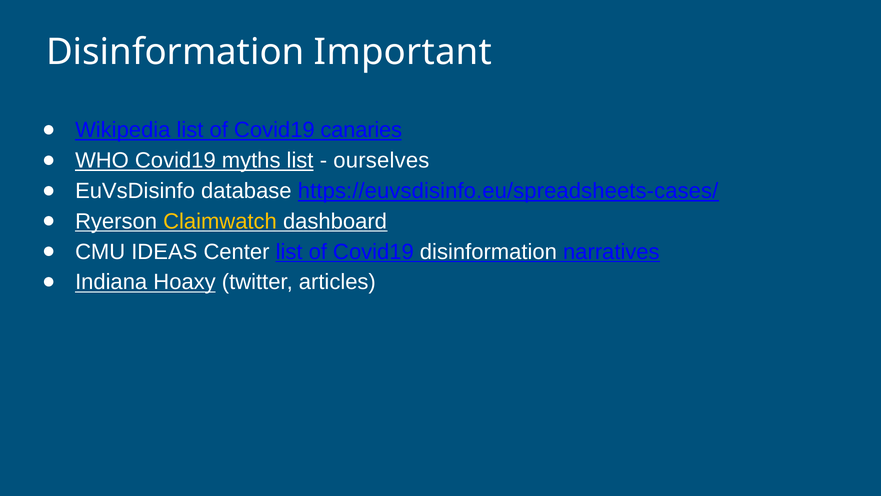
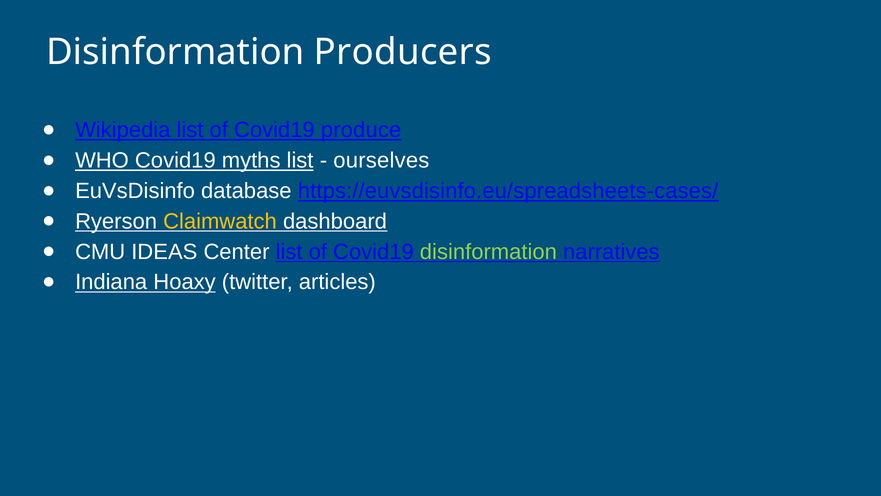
Important: Important -> Producers
canaries: canaries -> produce
disinformation at (488, 252) colour: white -> light green
